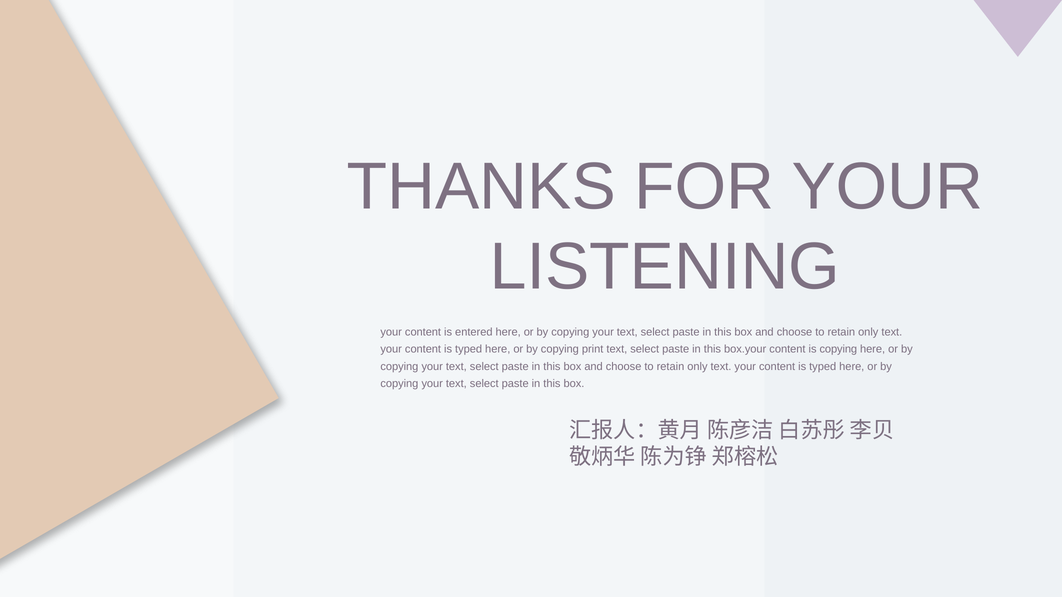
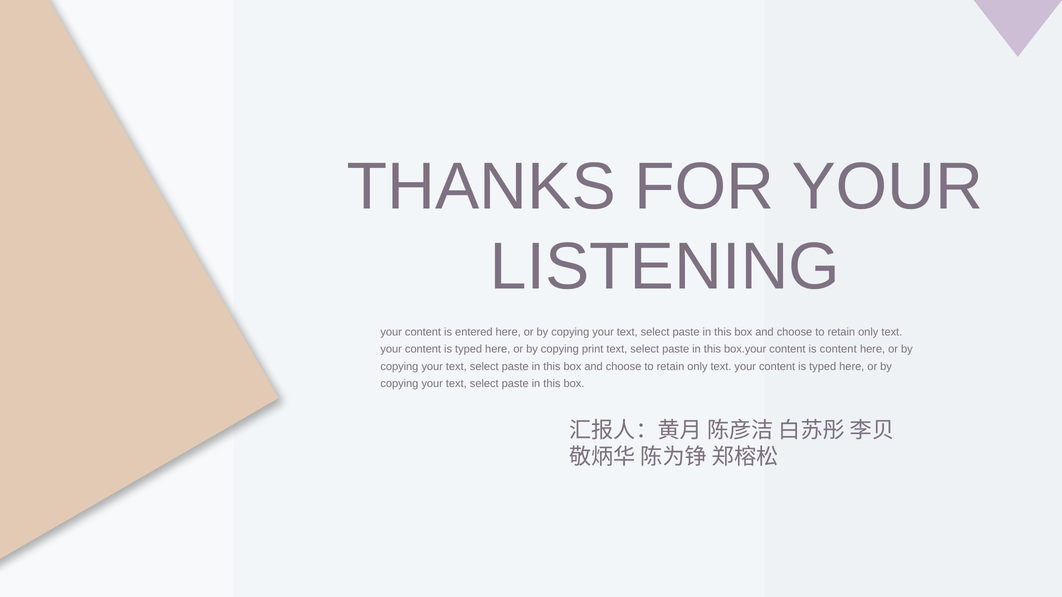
is copying: copying -> content
